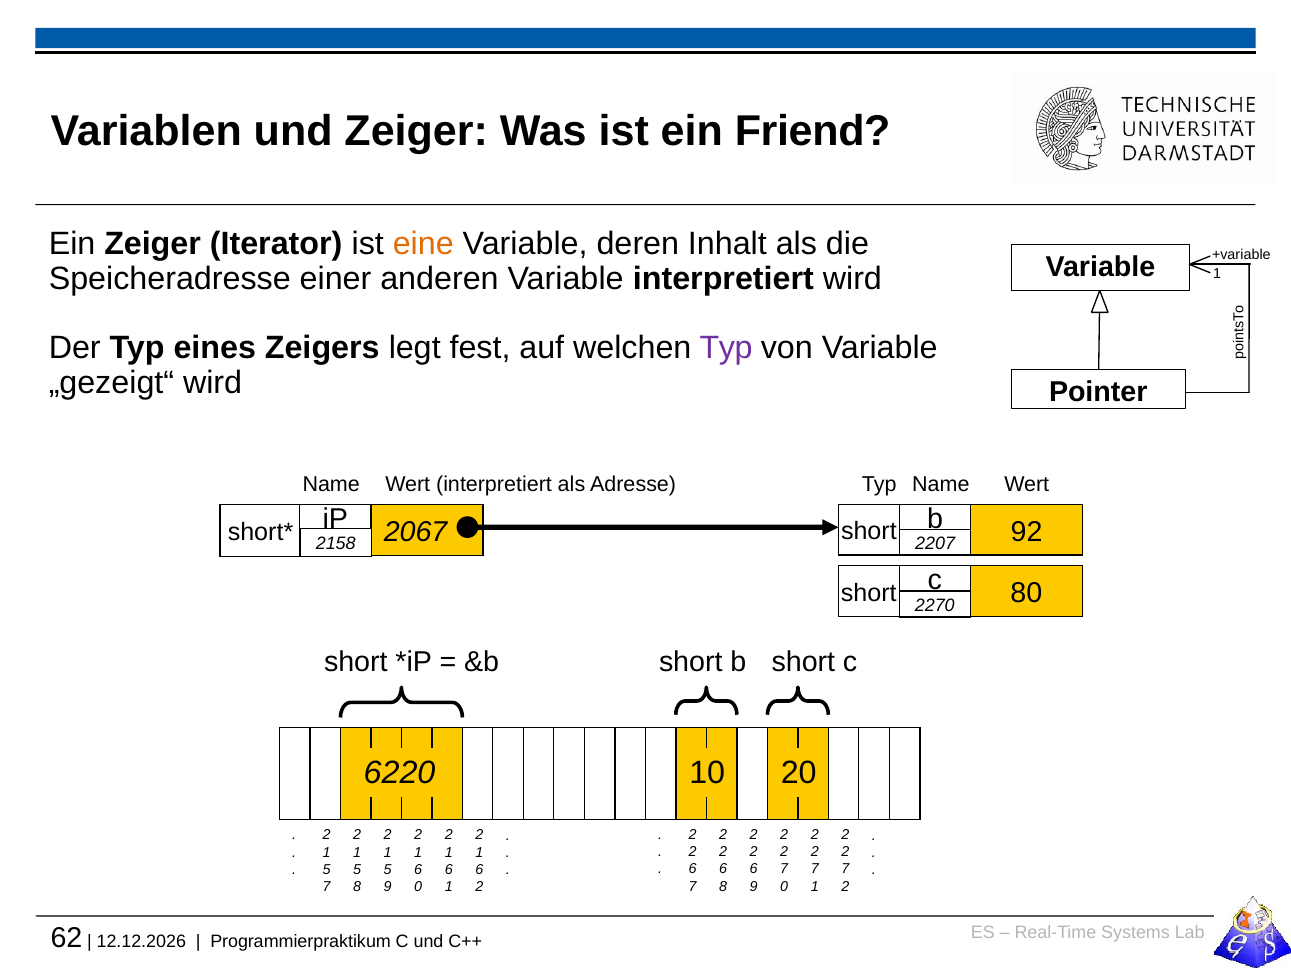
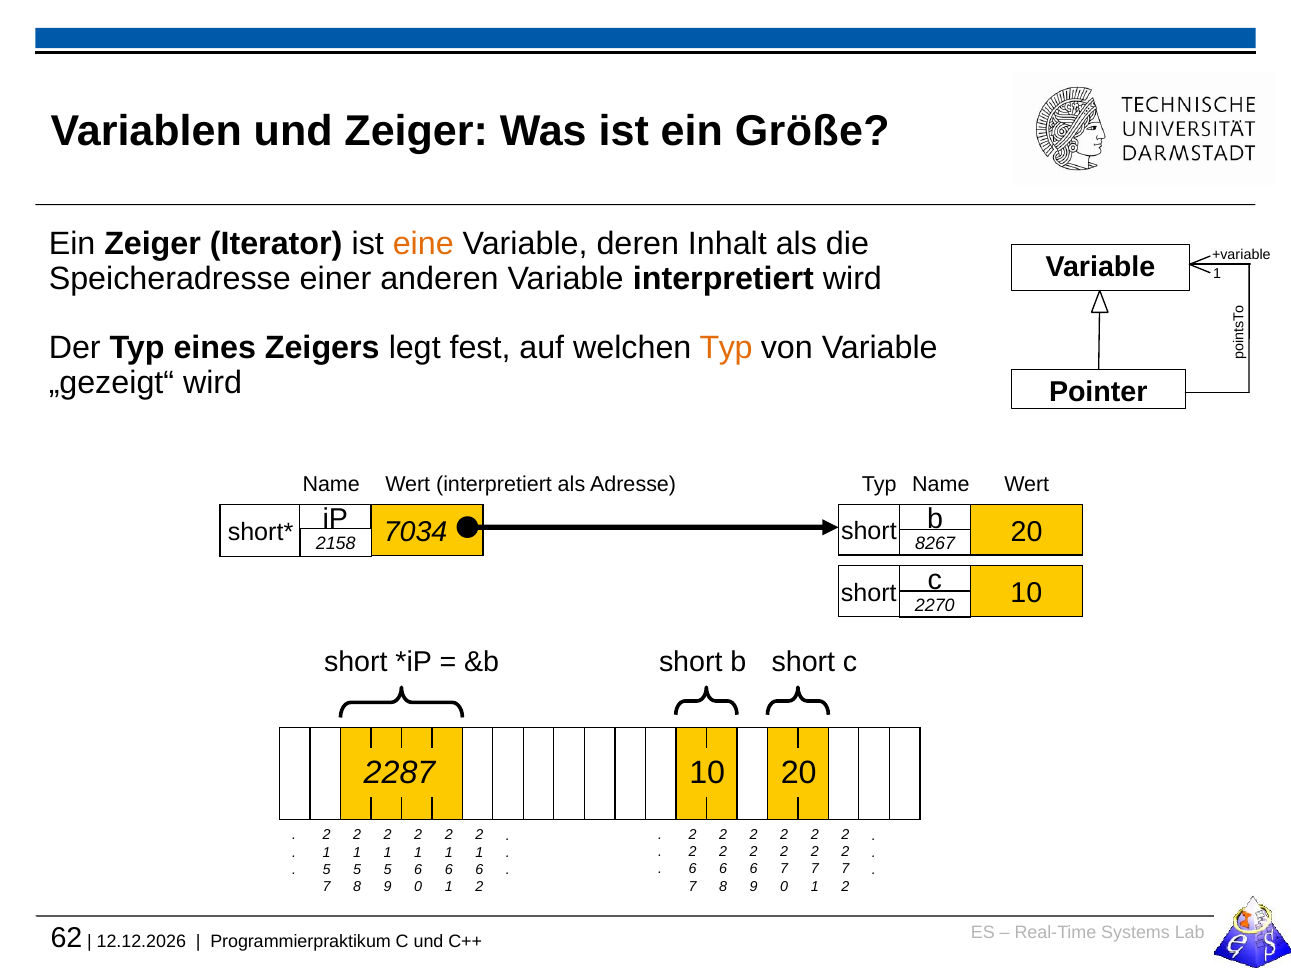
Friend: Friend -> Größe
Typ at (726, 348) colour: purple -> orange
2067: 2067 -> 7034
92 at (1027, 532): 92 -> 20
2207: 2207 -> 8267
80 at (1026, 593): 80 -> 10
6220: 6220 -> 2287
